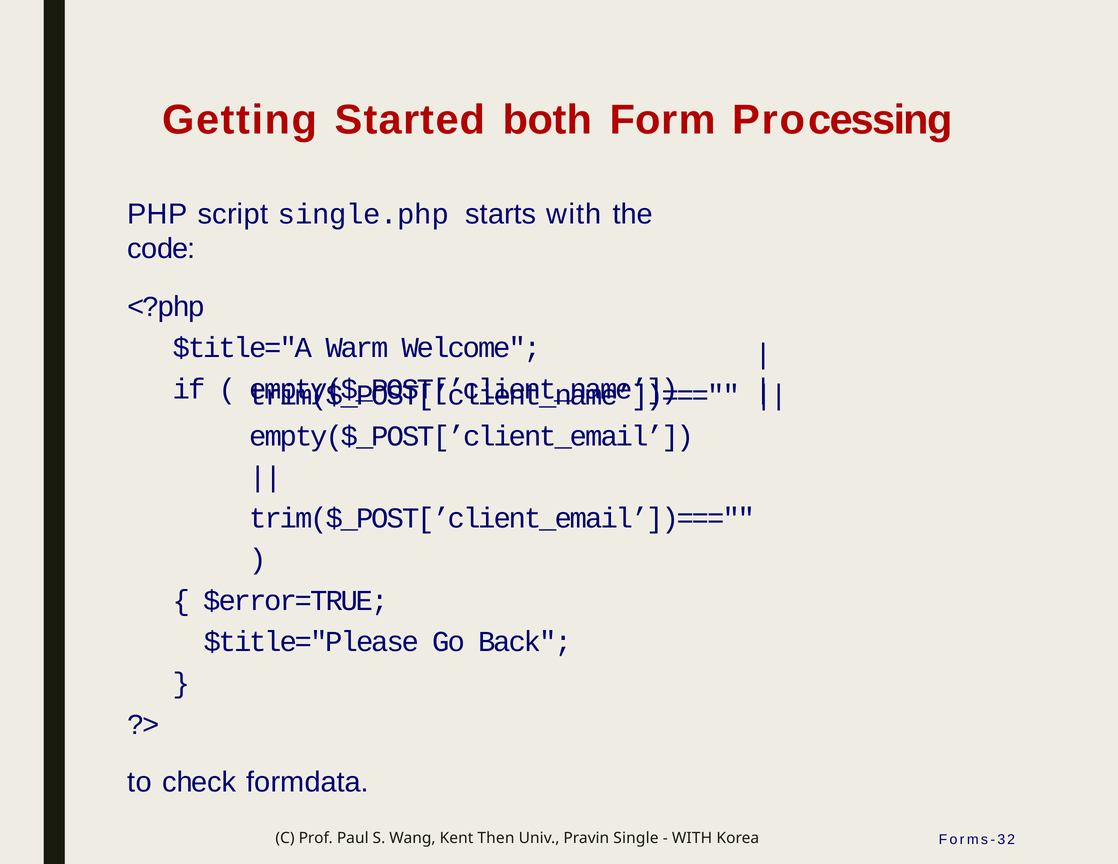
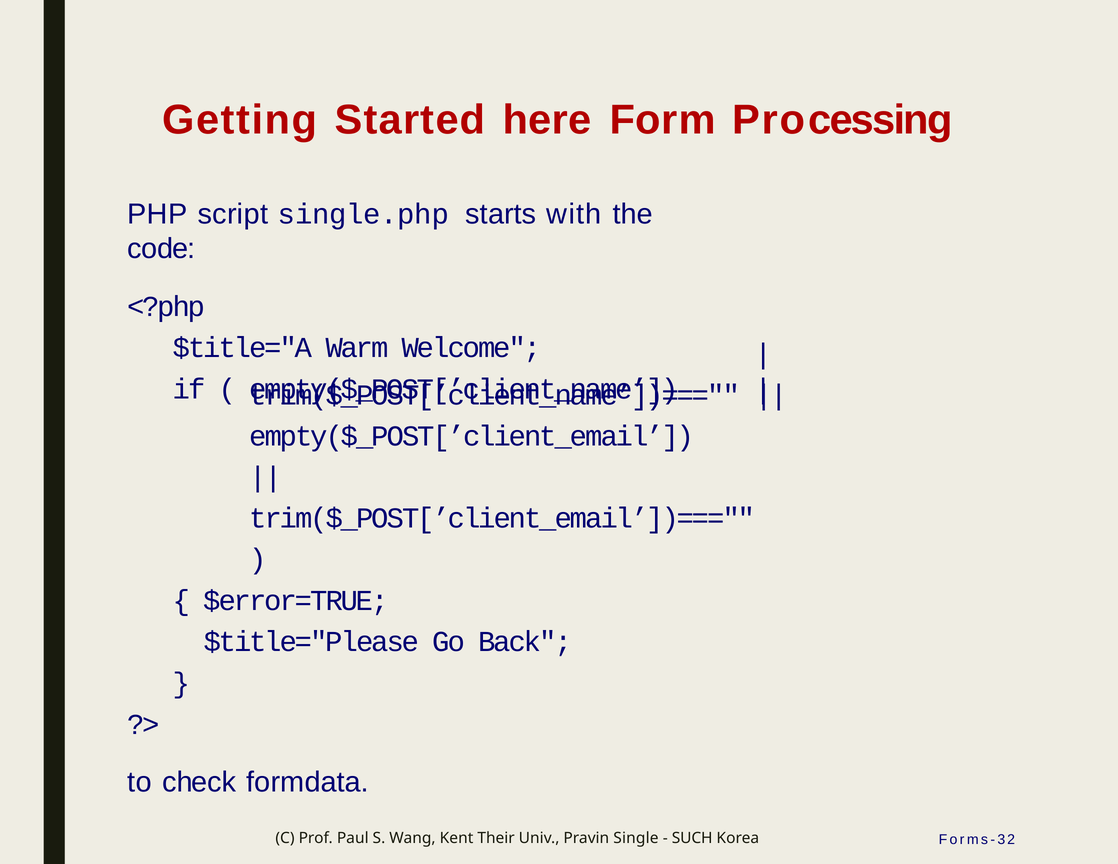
both: both -> here
Then: Then -> Their
WITH at (692, 838): WITH -> SUCH
